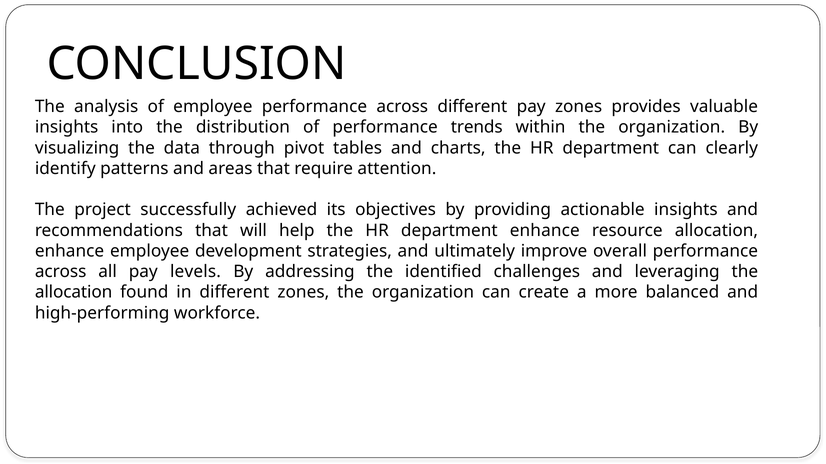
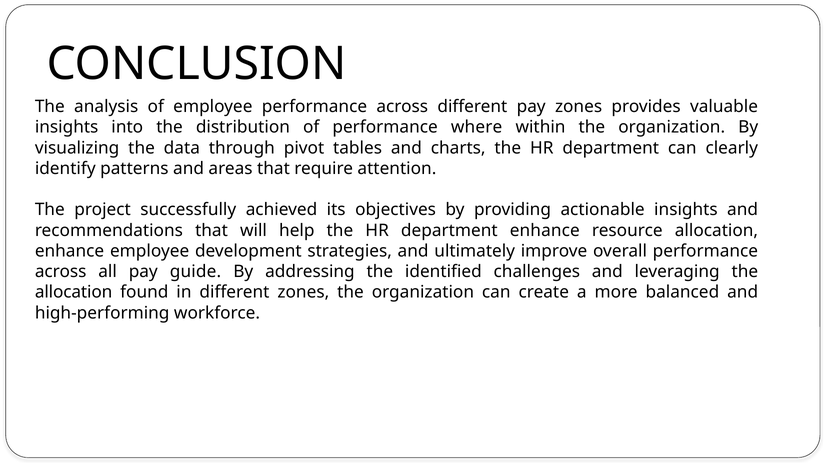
trends: trends -> where
levels: levels -> guide
